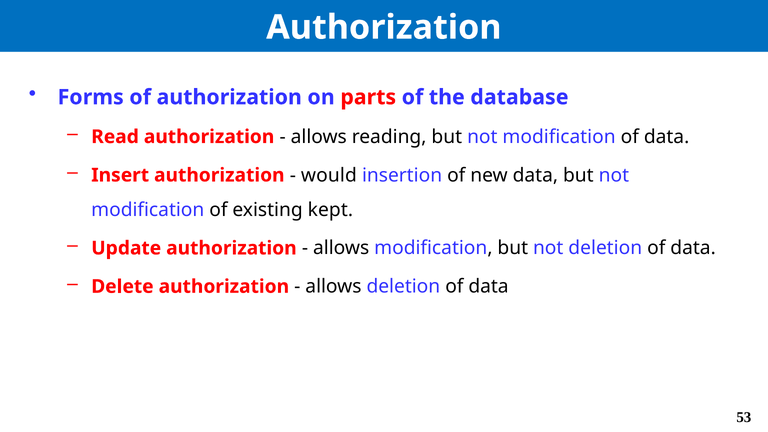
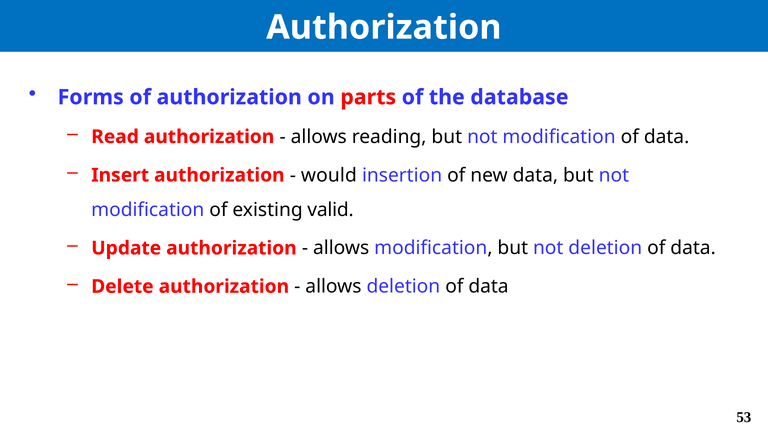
kept: kept -> valid
